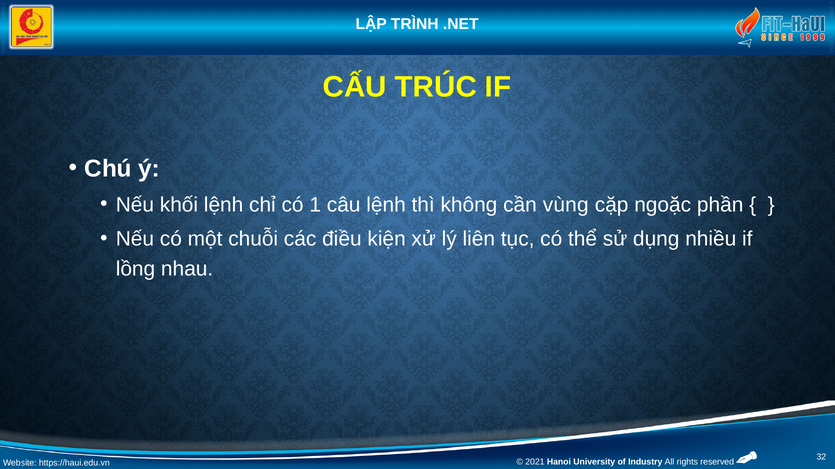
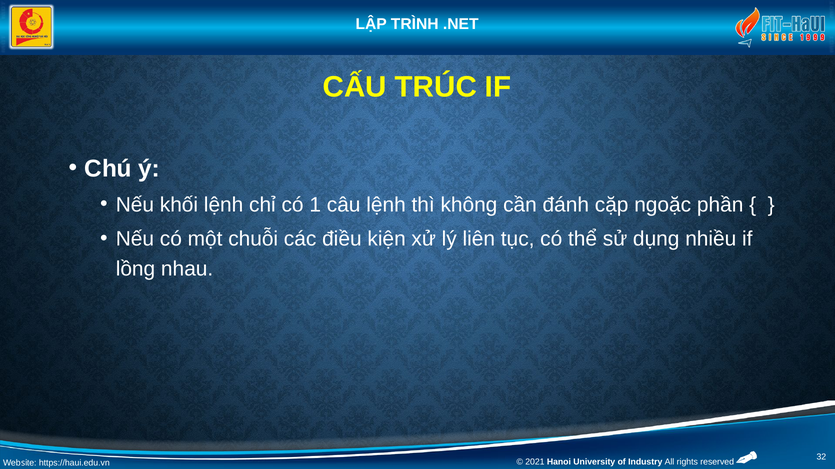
vùng: vùng -> đánh
